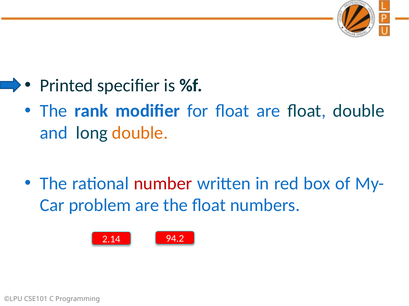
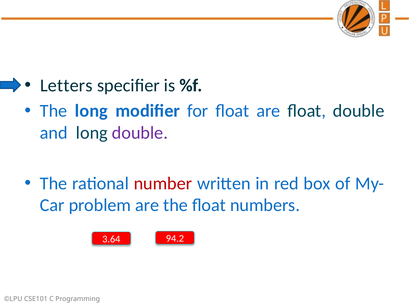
Printed: Printed -> Letters
The rank: rank -> long
double at (140, 133) colour: orange -> purple
2.14: 2.14 -> 3.64
